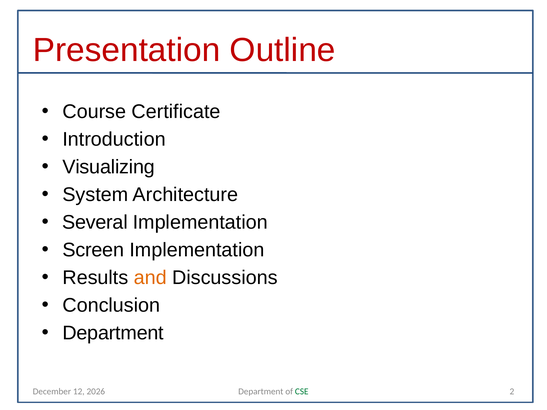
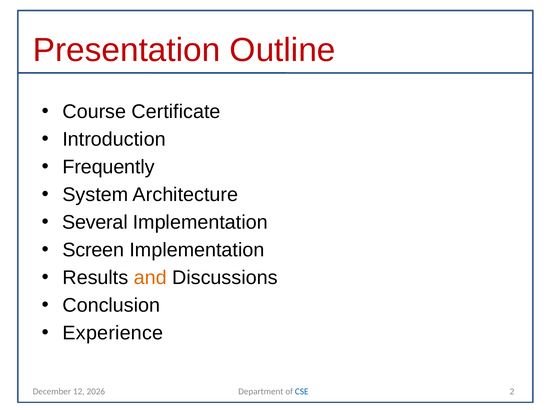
Visualizing: Visualizing -> Frequently
Department at (113, 333): Department -> Experience
CSE colour: green -> blue
